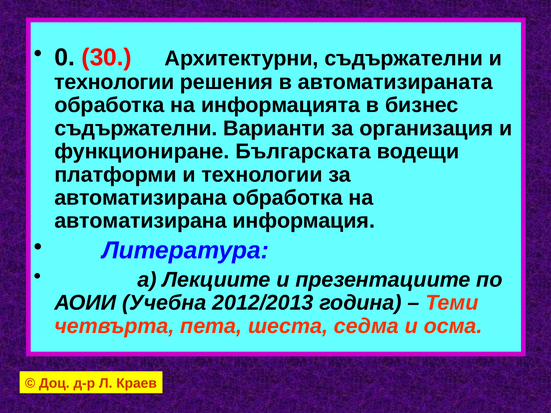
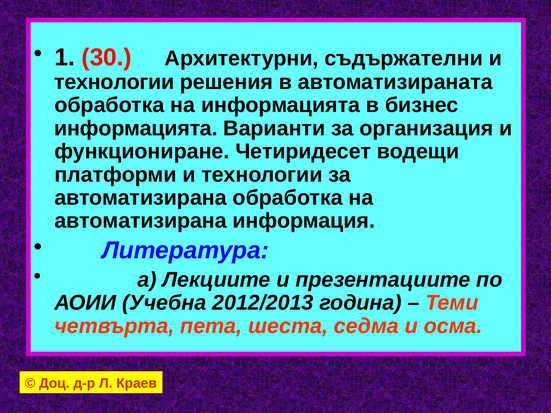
0: 0 -> 1
съдържателни at (136, 128): съдържателни -> информацията
Българската: Българската -> Четиридесет
